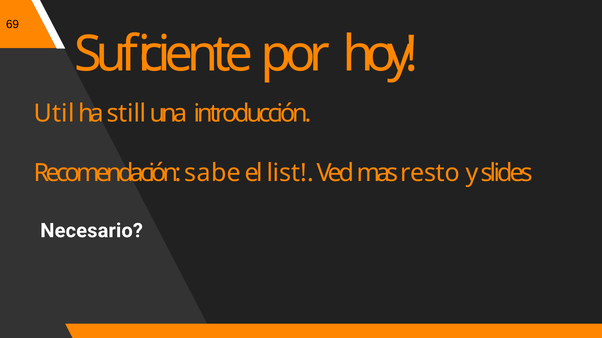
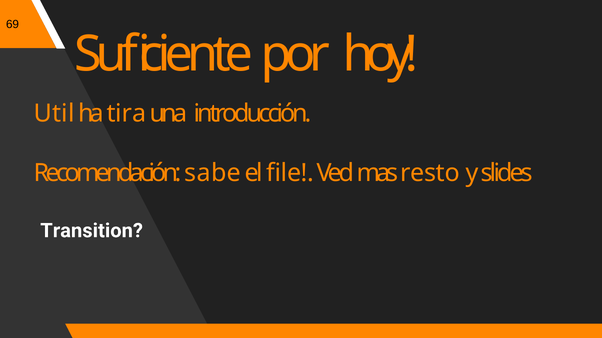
still: still -> tira
list: list -> file
Necesario: Necesario -> Transition
